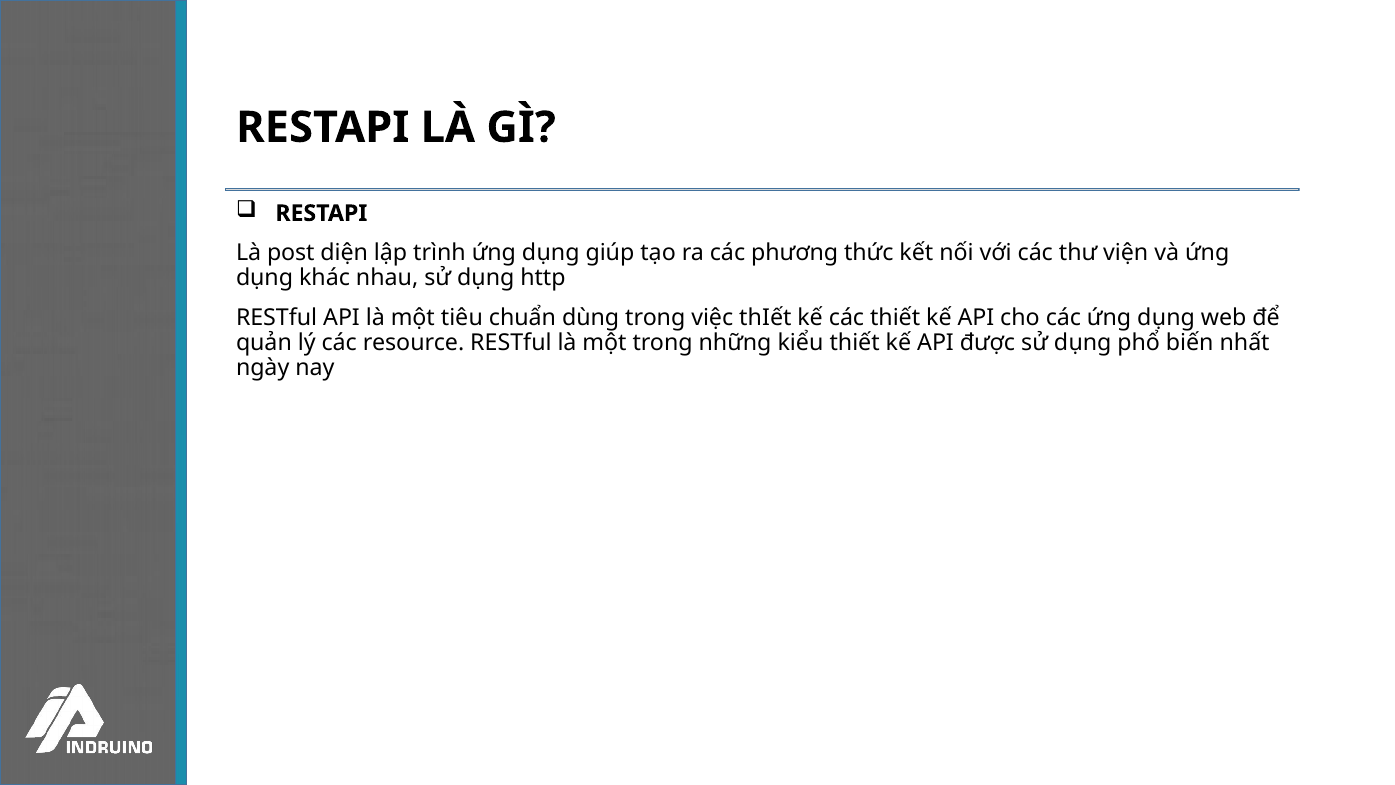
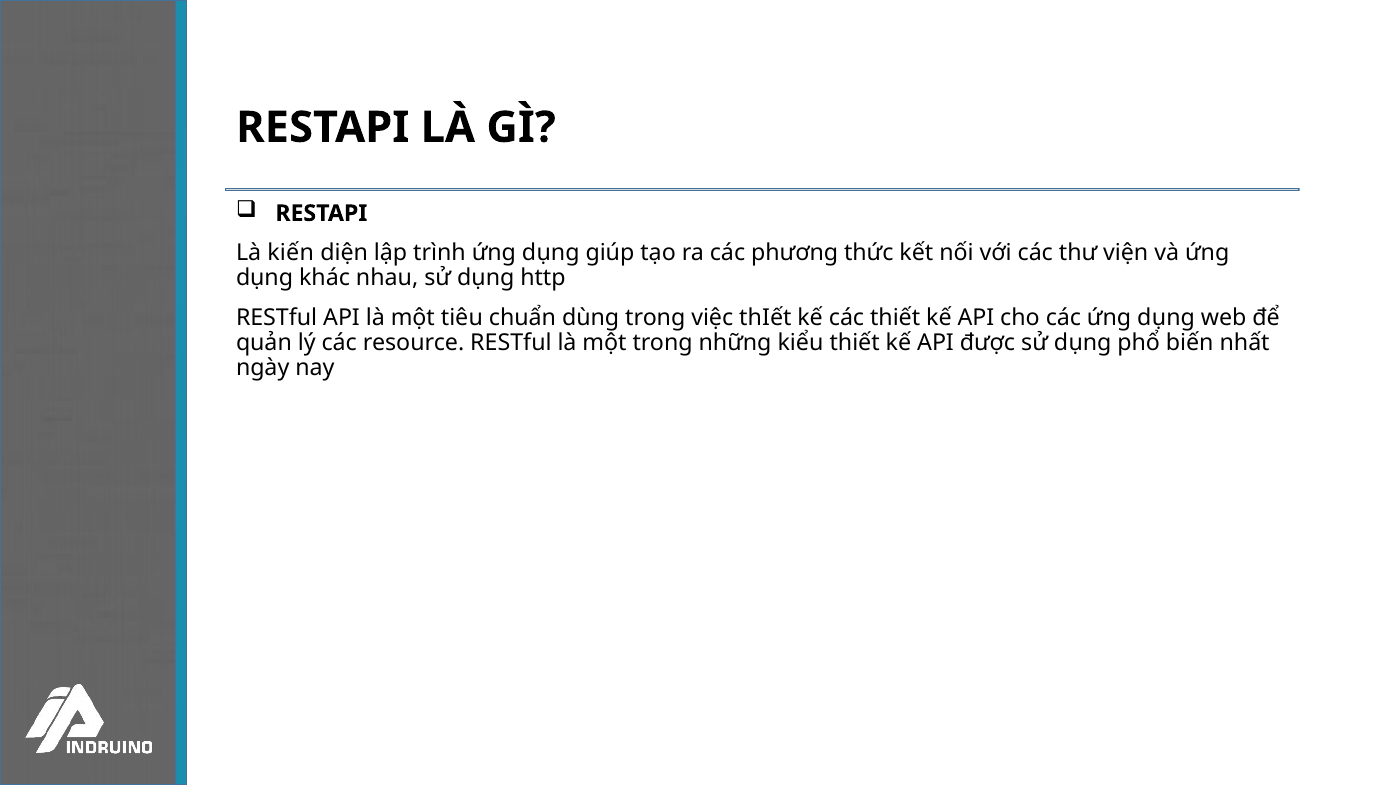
post: post -> kiến
